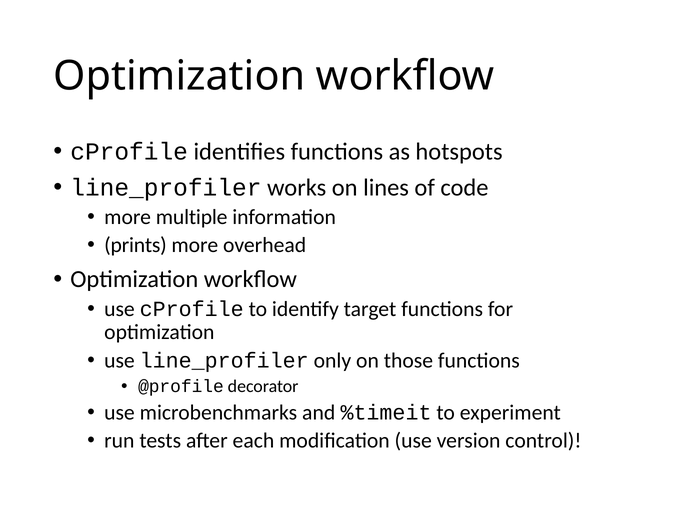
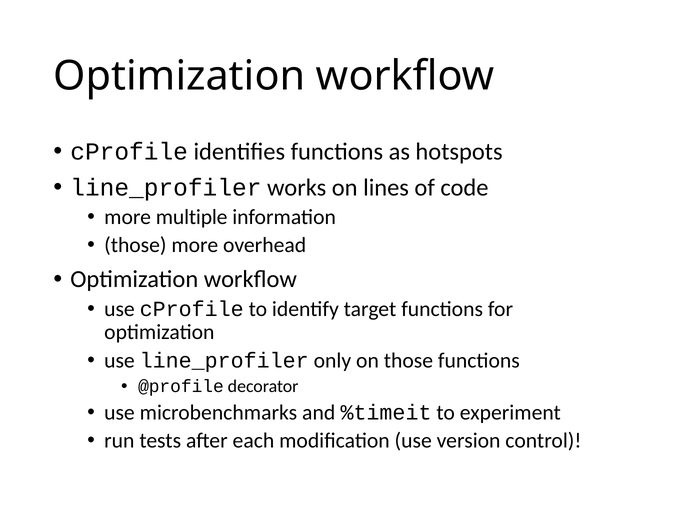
prints at (135, 245): prints -> those
